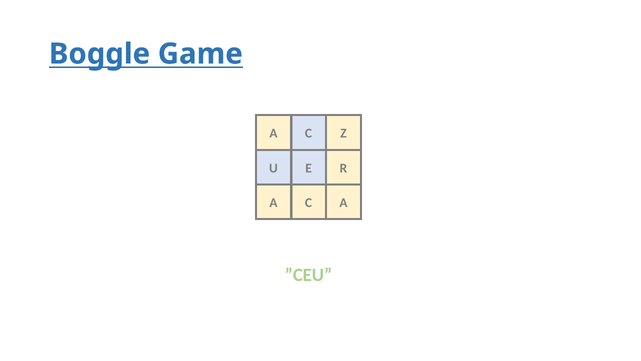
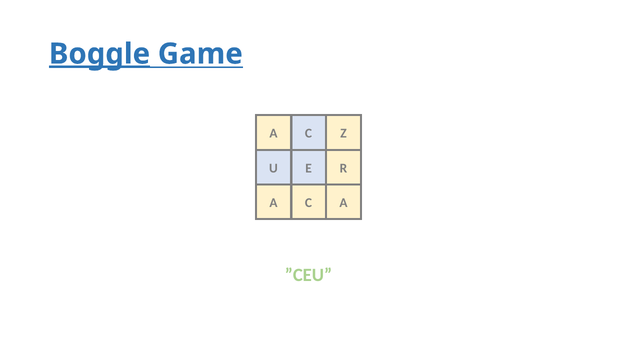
Boggle underline: none -> present
